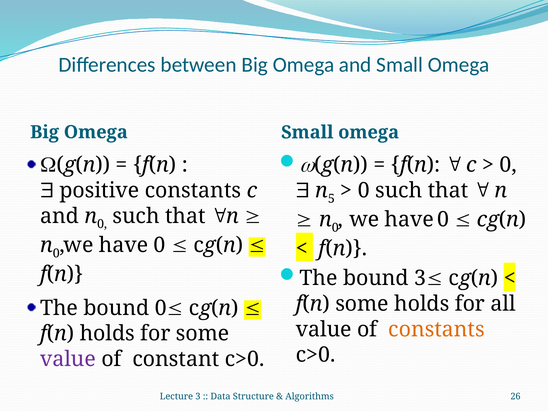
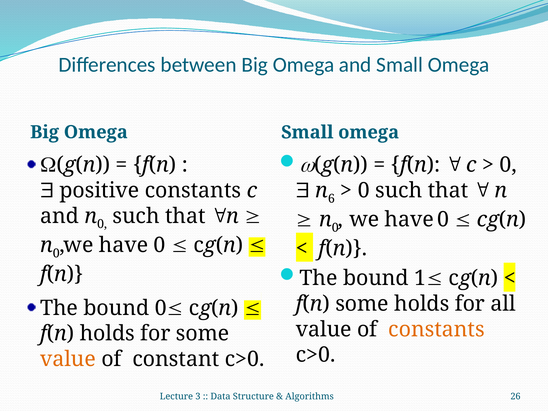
5: 5 -> 6
bound 3: 3 -> 1
value at (68, 359) colour: purple -> orange
